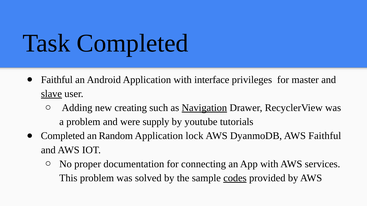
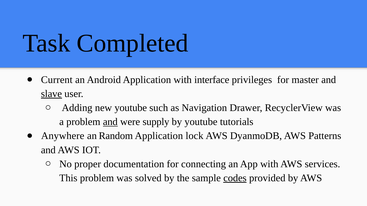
Faithful at (57, 80): Faithful -> Current
new creating: creating -> youtube
Navigation underline: present -> none
and at (110, 122) underline: none -> present
Completed at (63, 136): Completed -> Anywhere
AWS Faithful: Faithful -> Patterns
